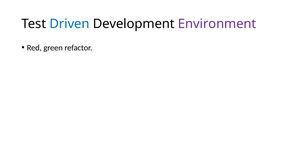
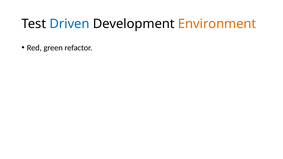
Environment colour: purple -> orange
